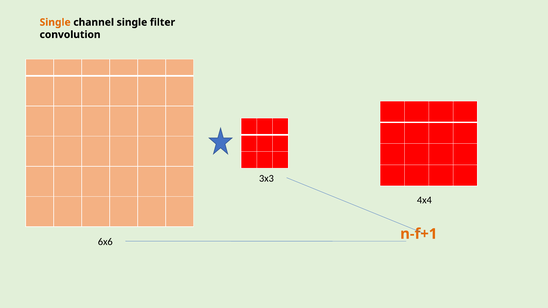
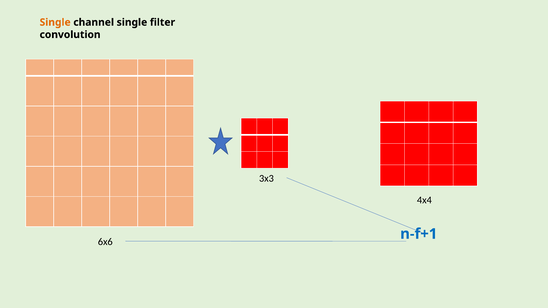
n-f+1 colour: orange -> blue
